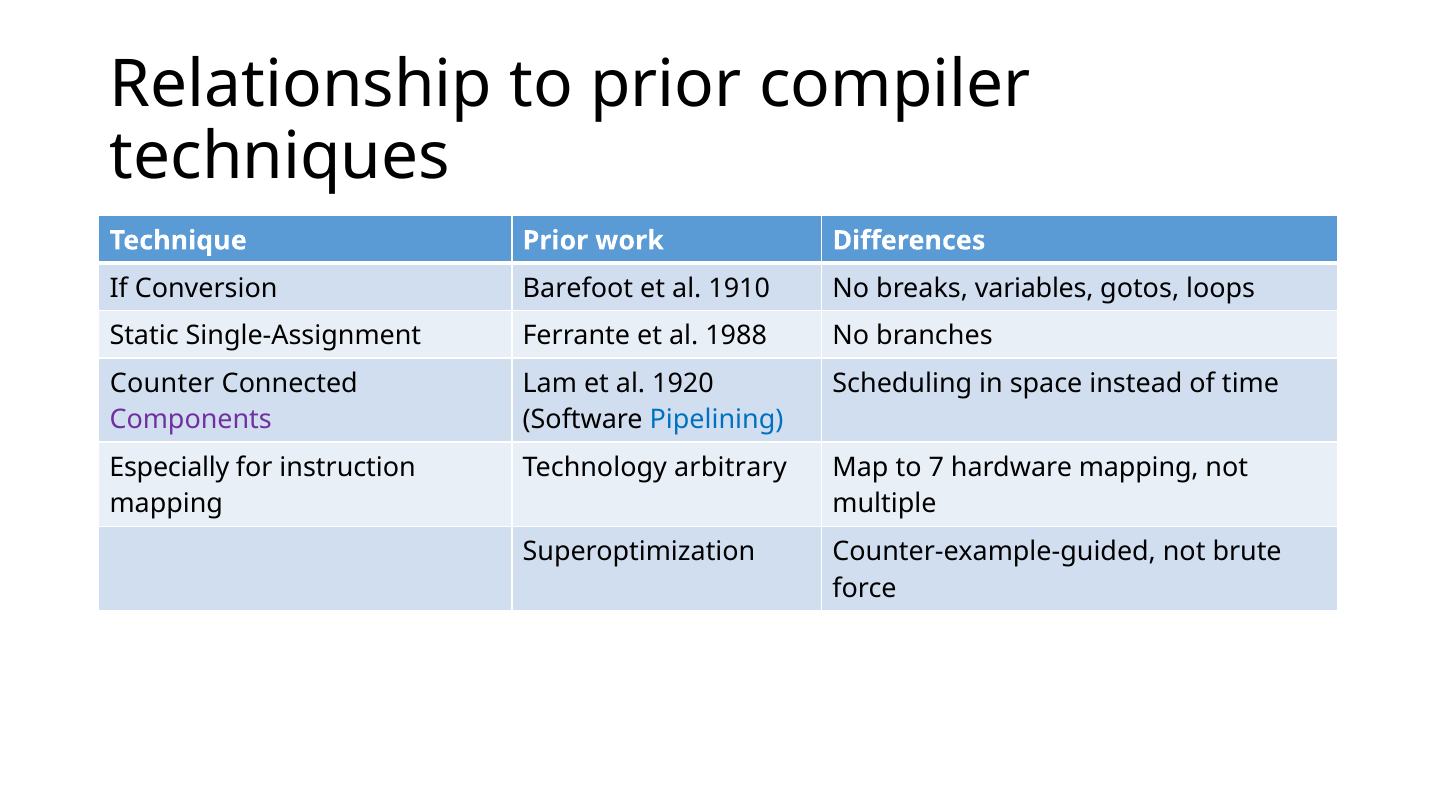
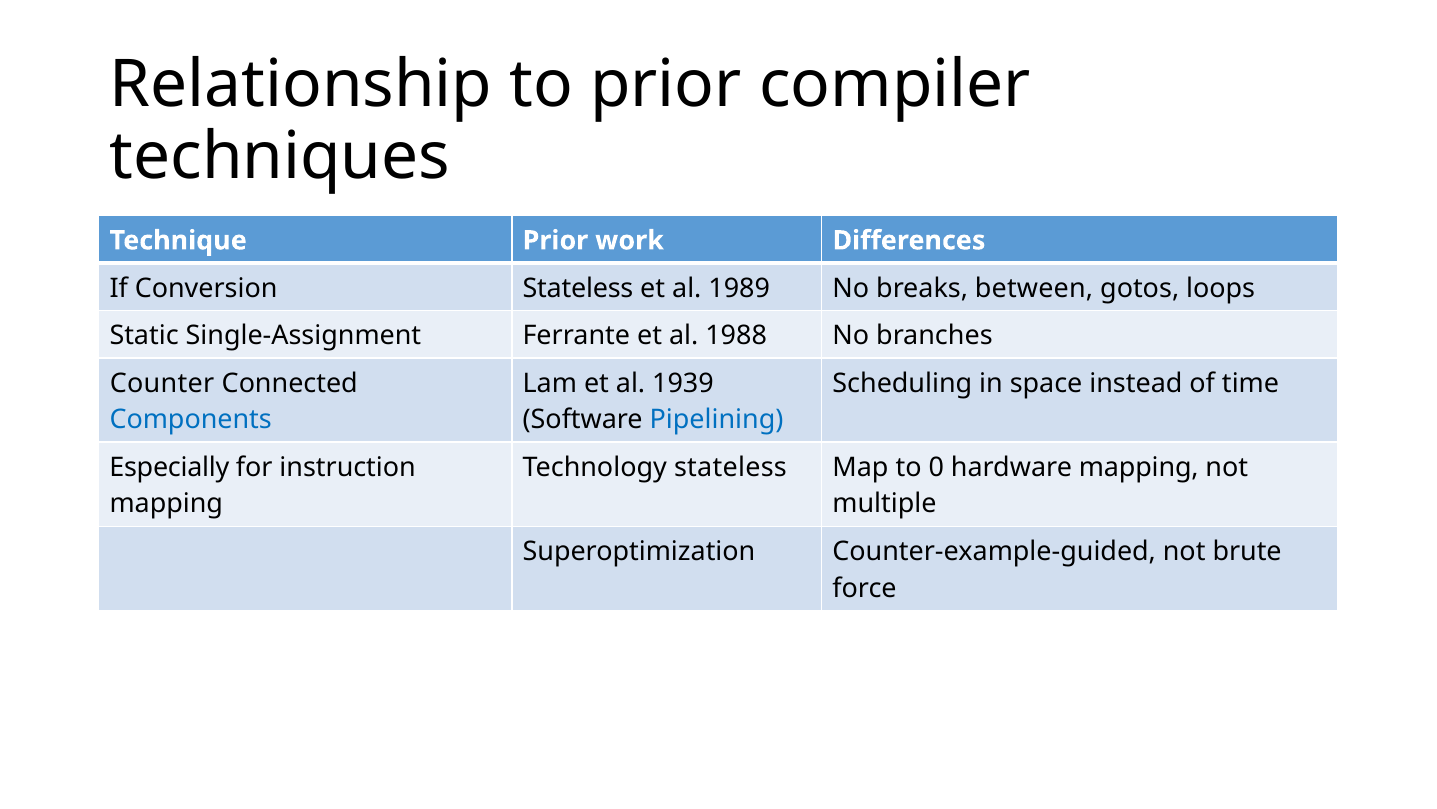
Conversion Barefoot: Barefoot -> Stateless
1910: 1910 -> 1989
variables: variables -> between
1920: 1920 -> 1939
Components colour: purple -> blue
Technology arbitrary: arbitrary -> stateless
7: 7 -> 0
